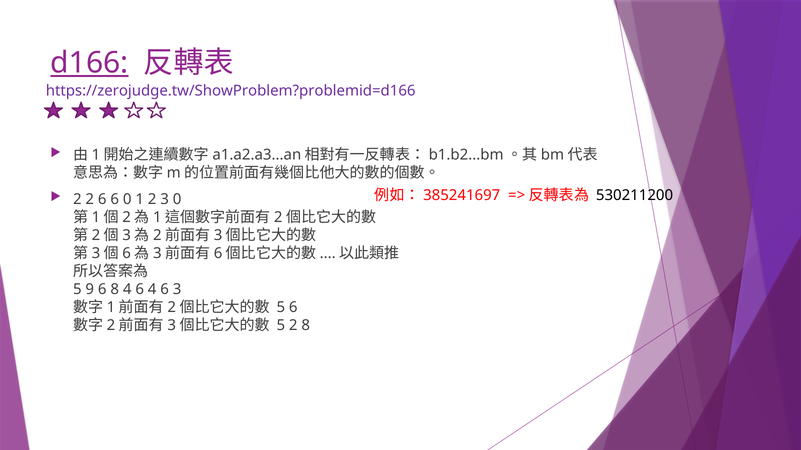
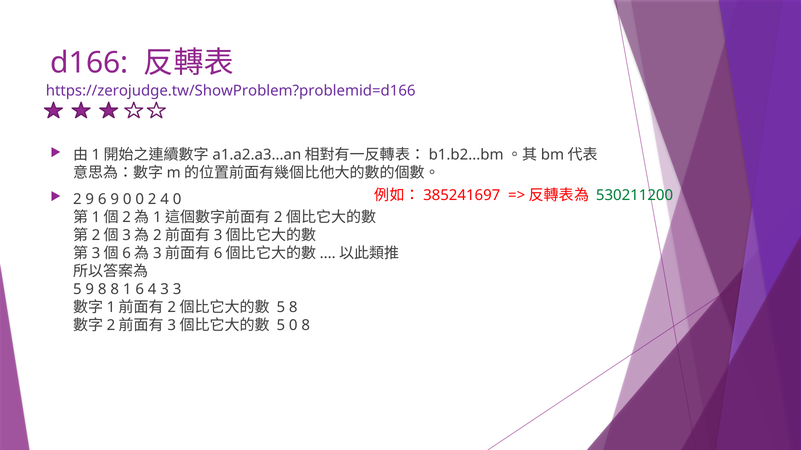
d166 underline: present -> none
530211200 colour: black -> green
2 2: 2 -> 9
6 6: 6 -> 9
0 1: 1 -> 0
2 3: 3 -> 4
9 6: 6 -> 8
8 4: 4 -> 1
6 4 6: 6 -> 3
5 6: 6 -> 8
5 2: 2 -> 0
